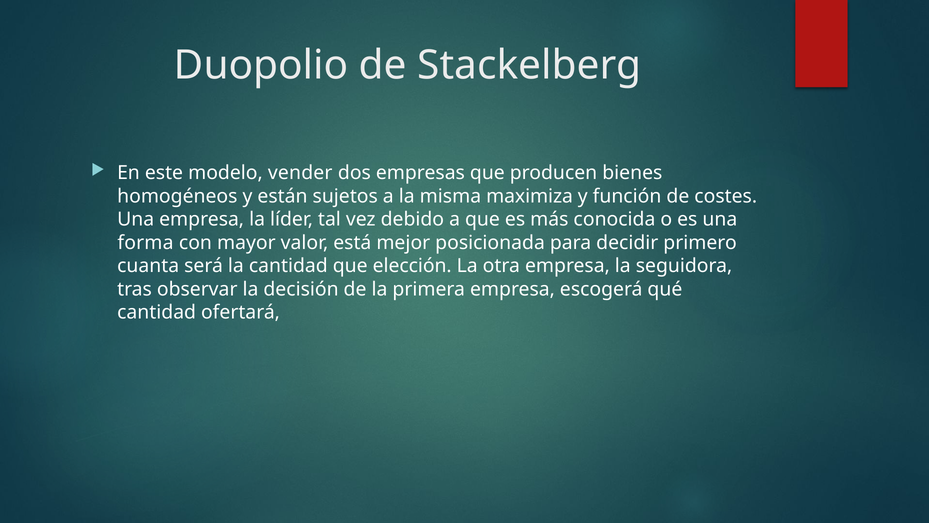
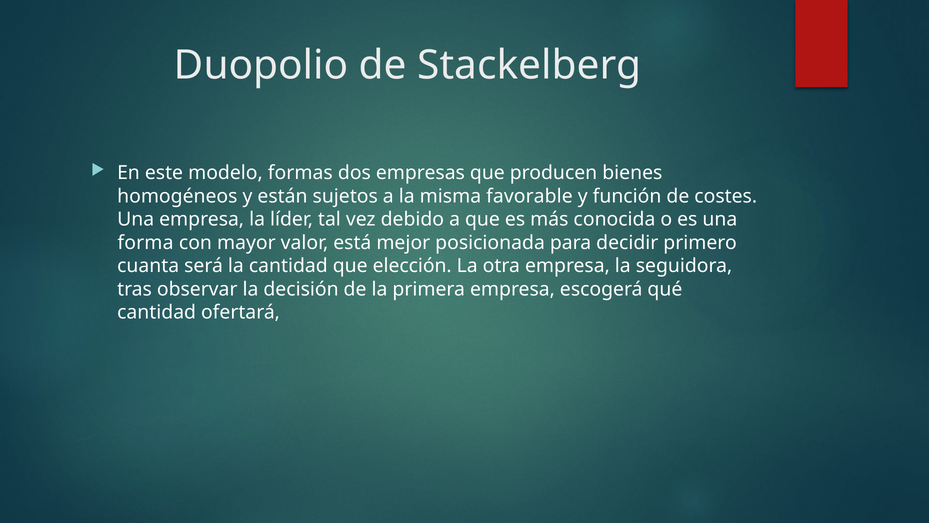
vender: vender -> formas
maximiza: maximiza -> favorable
